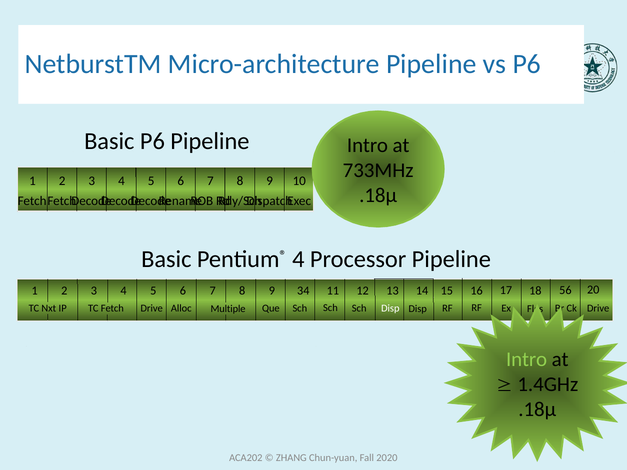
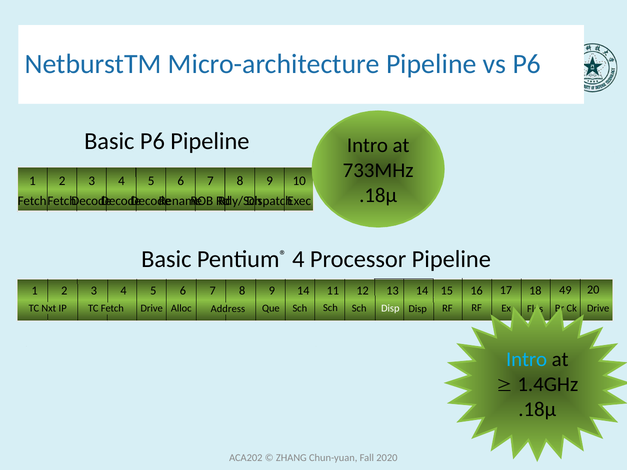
9 34: 34 -> 14
56: 56 -> 49
Multiple: Multiple -> Address
Intro at (527, 359) colour: light green -> light blue
